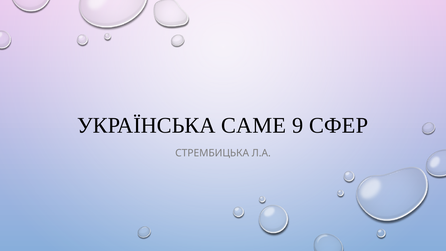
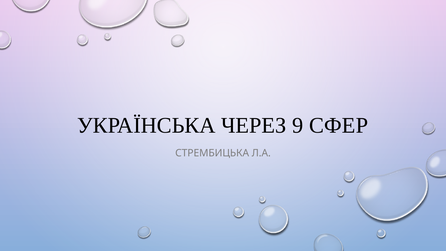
САМЕ: САМЕ -> ЧЕРЕЗ
